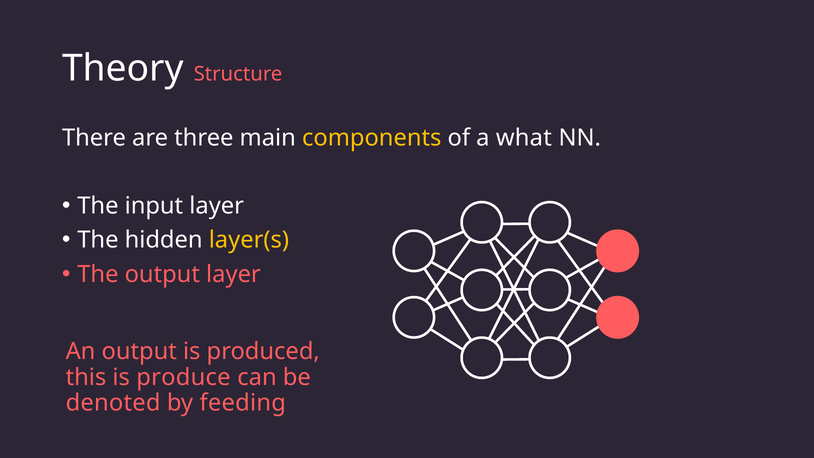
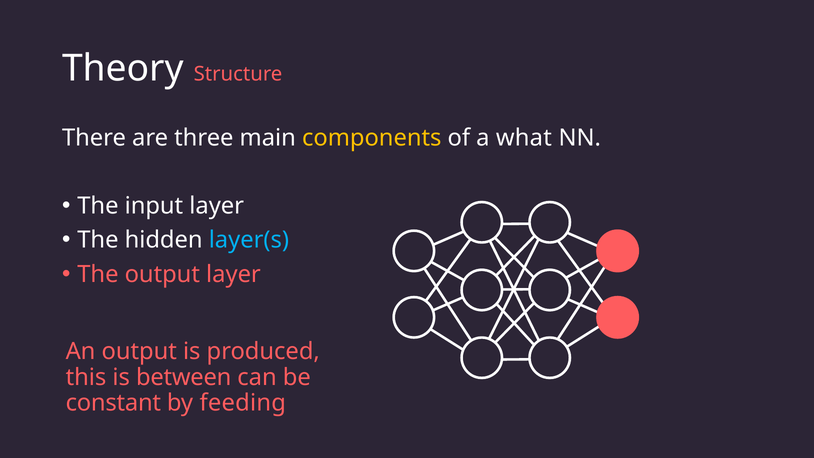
layer(s colour: yellow -> light blue
produce: produce -> between
denoted: denoted -> constant
